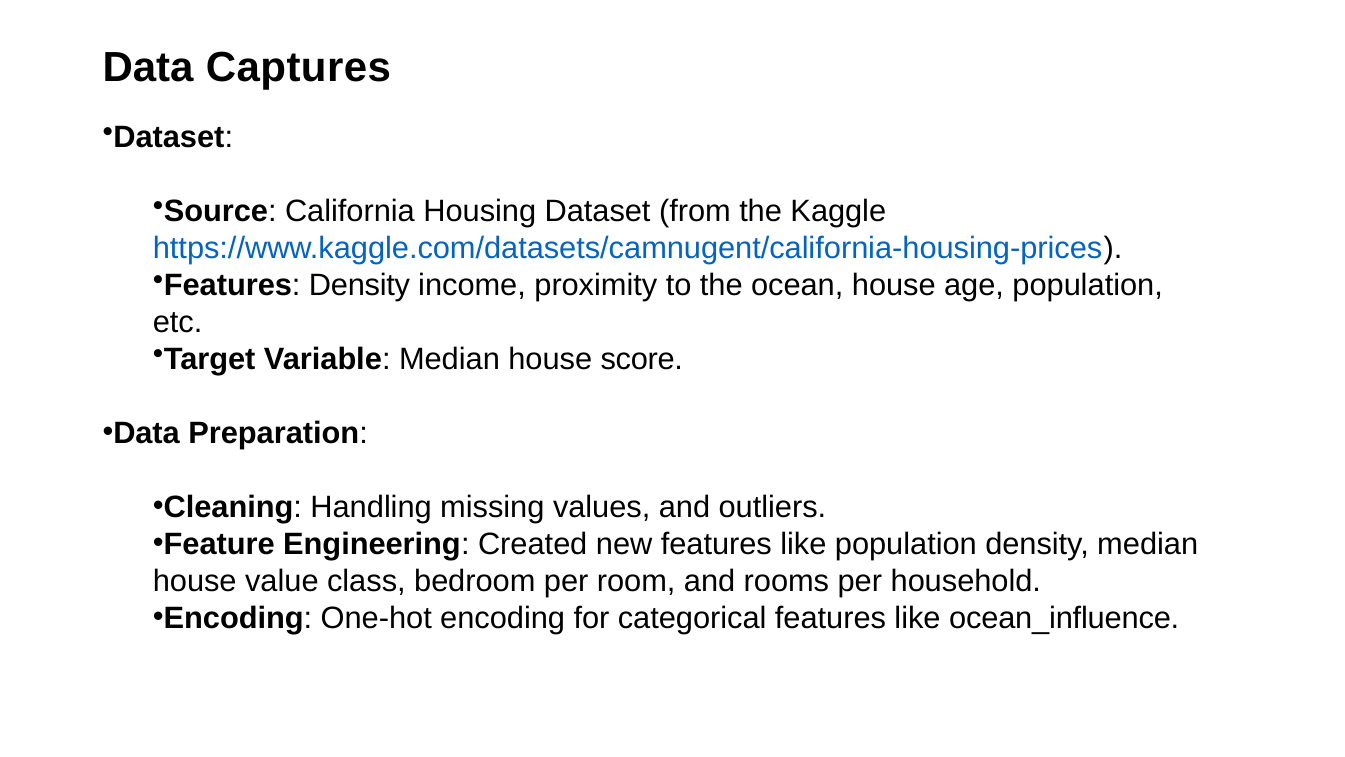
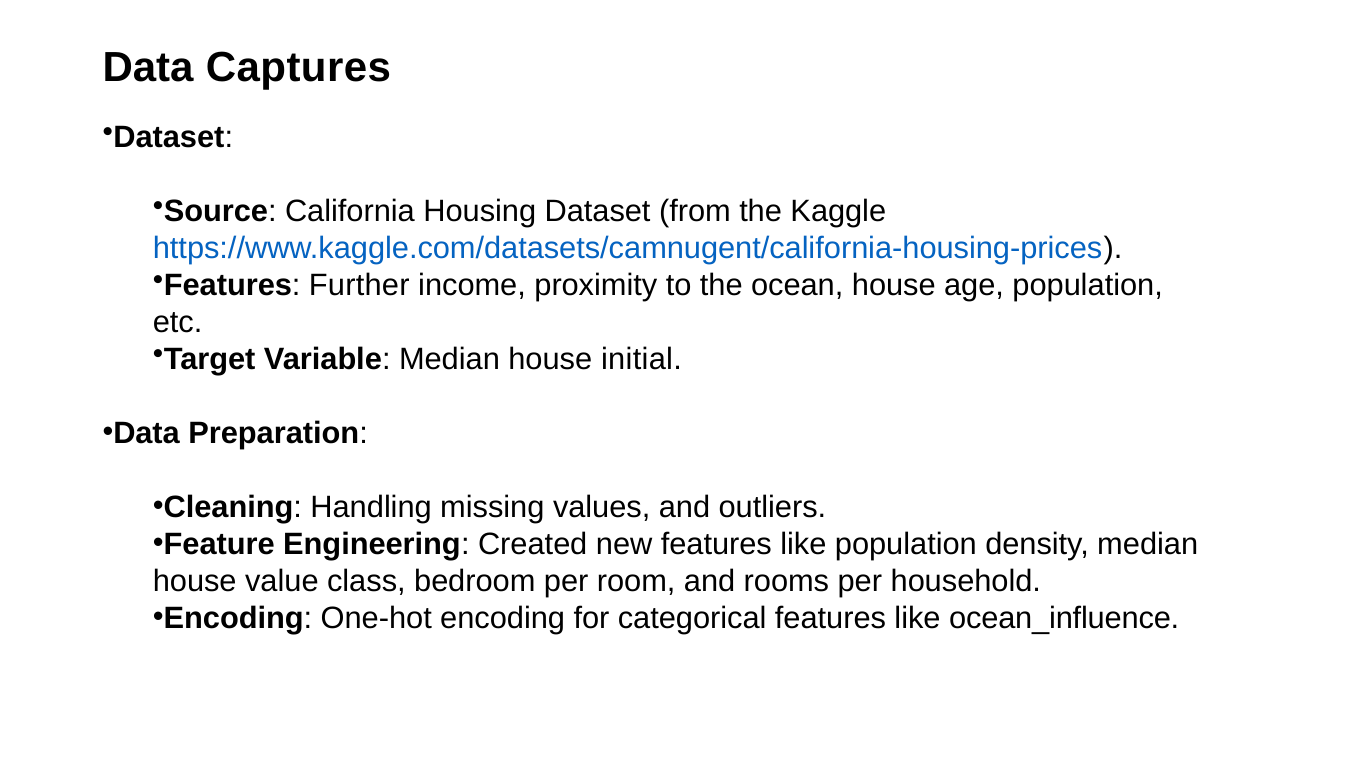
Features Density: Density -> Further
score: score -> initial
